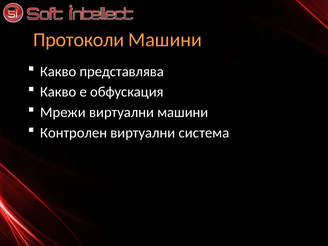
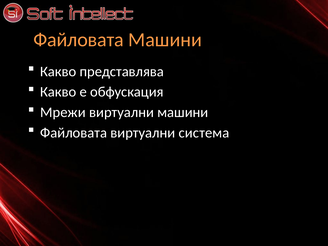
Протоколи at (79, 40): Протоколи -> Файловата
Контролен at (74, 133): Контролен -> Файловата
